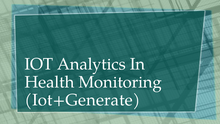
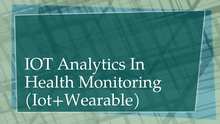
Iot+Generate: Iot+Generate -> Iot+Wearable
